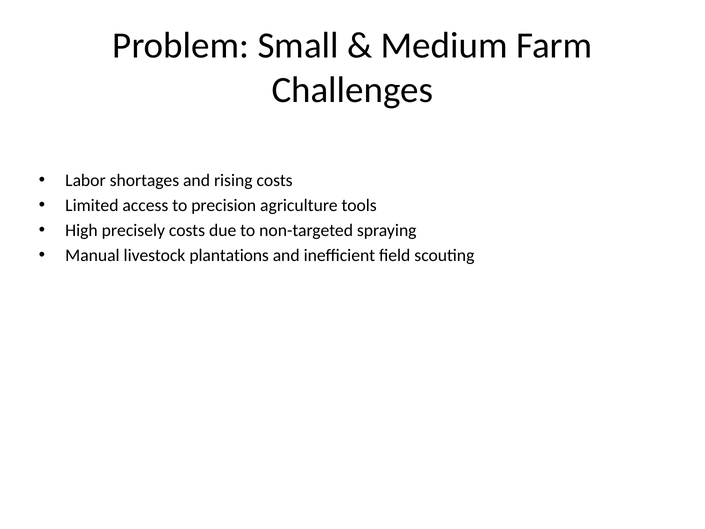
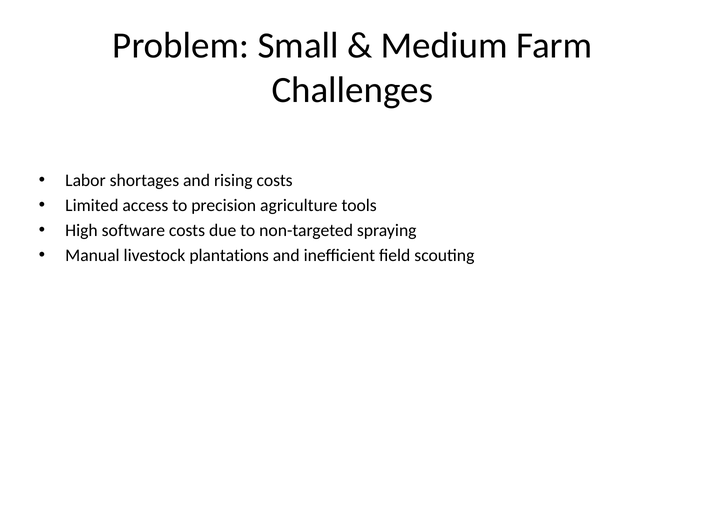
precisely: precisely -> software
